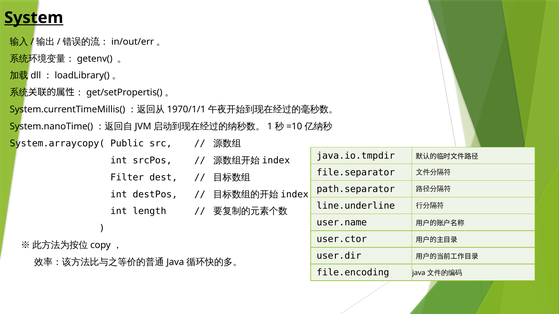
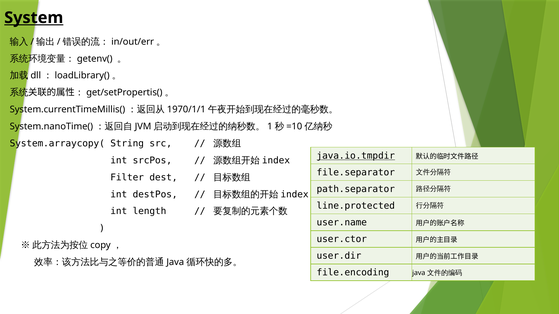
Public: Public -> String
java.io.tmpdir underline: none -> present
line.underline: line.underline -> line.protected
